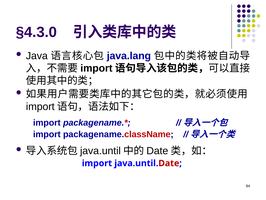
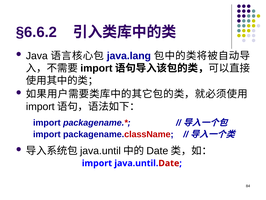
§4.3.0: §4.3.0 -> §6.6.2
